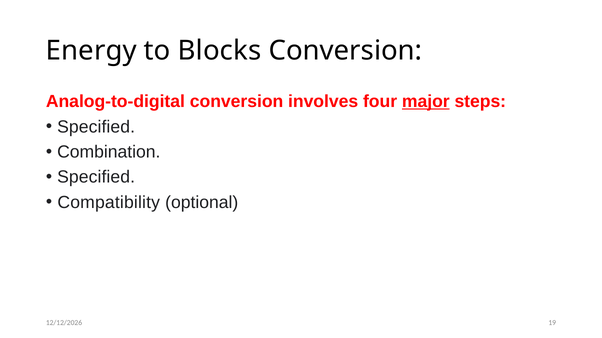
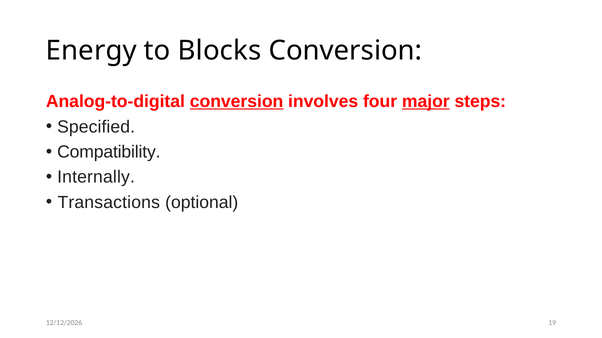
conversion at (237, 102) underline: none -> present
Combination: Combination -> Compatibility
Specified at (96, 178): Specified -> Internally
Compatibility: Compatibility -> Transactions
